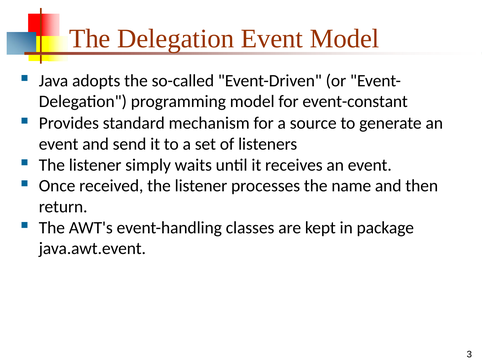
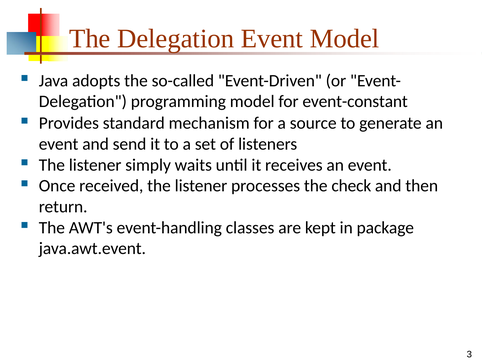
name: name -> check
